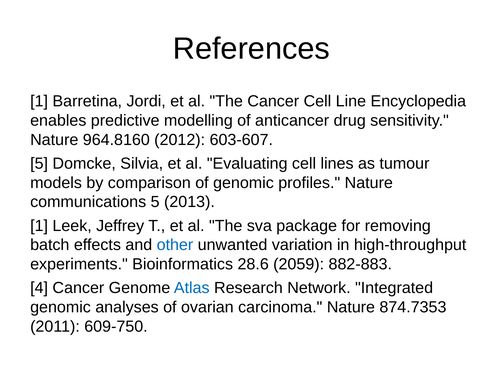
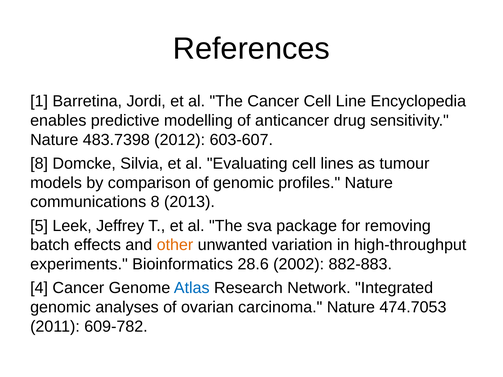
964.8160: 964.8160 -> 483.7398
5 at (39, 164): 5 -> 8
communications 5: 5 -> 8
1 at (39, 226): 1 -> 5
other colour: blue -> orange
2059: 2059 -> 2002
874.7353: 874.7353 -> 474.7053
609-750: 609-750 -> 609-782
